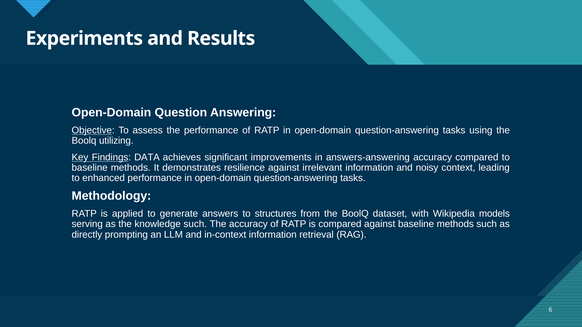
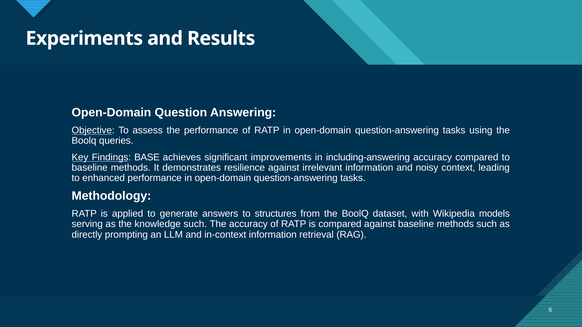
utilizing: utilizing -> queries
DATA: DATA -> BASE
answers-answering: answers-answering -> including-answering
